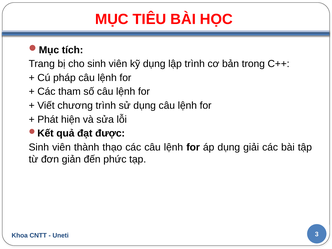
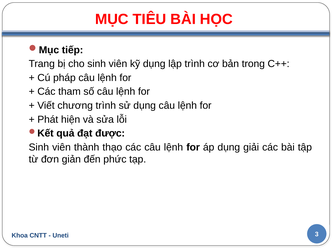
tích: tích -> tiếp
